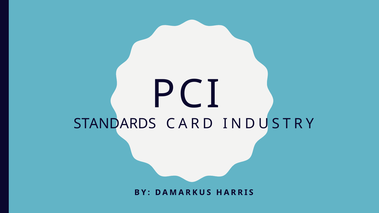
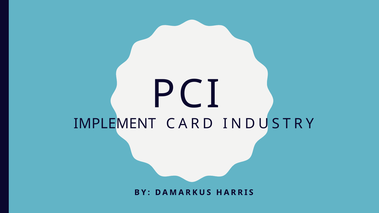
STANDARDS: STANDARDS -> IMPLEMENT
